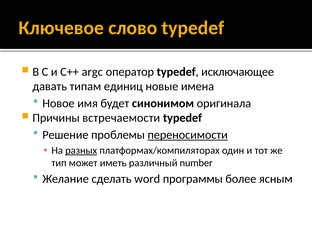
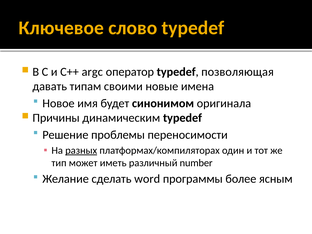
исключающее: исключающее -> позволяющая
единиц: единиц -> своими
встречаемости: встречаемости -> динамическим
переносимости underline: present -> none
